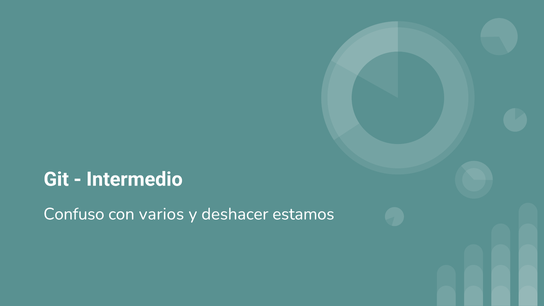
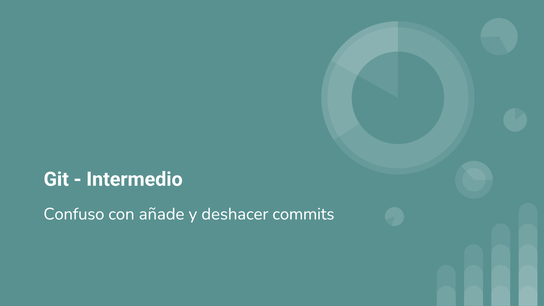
varios: varios -> añade
estamos: estamos -> commits
